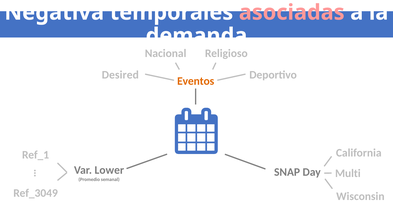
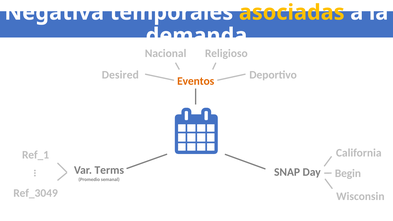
asociadas colour: pink -> yellow
Lower: Lower -> Terms
Multi: Multi -> Begin
